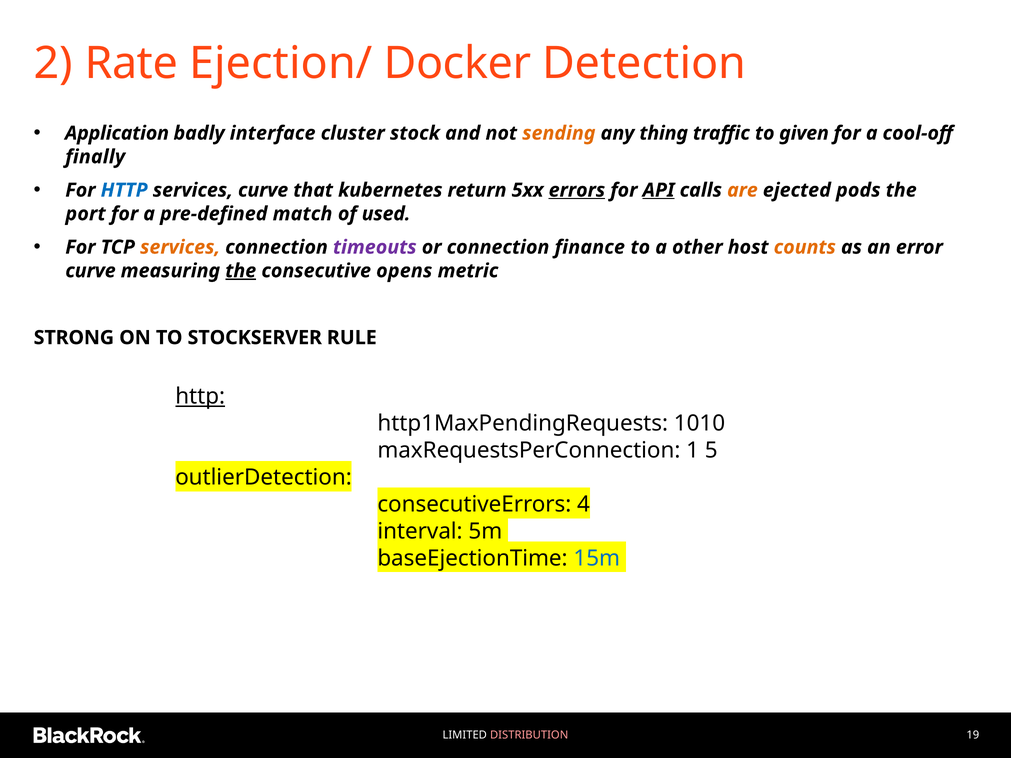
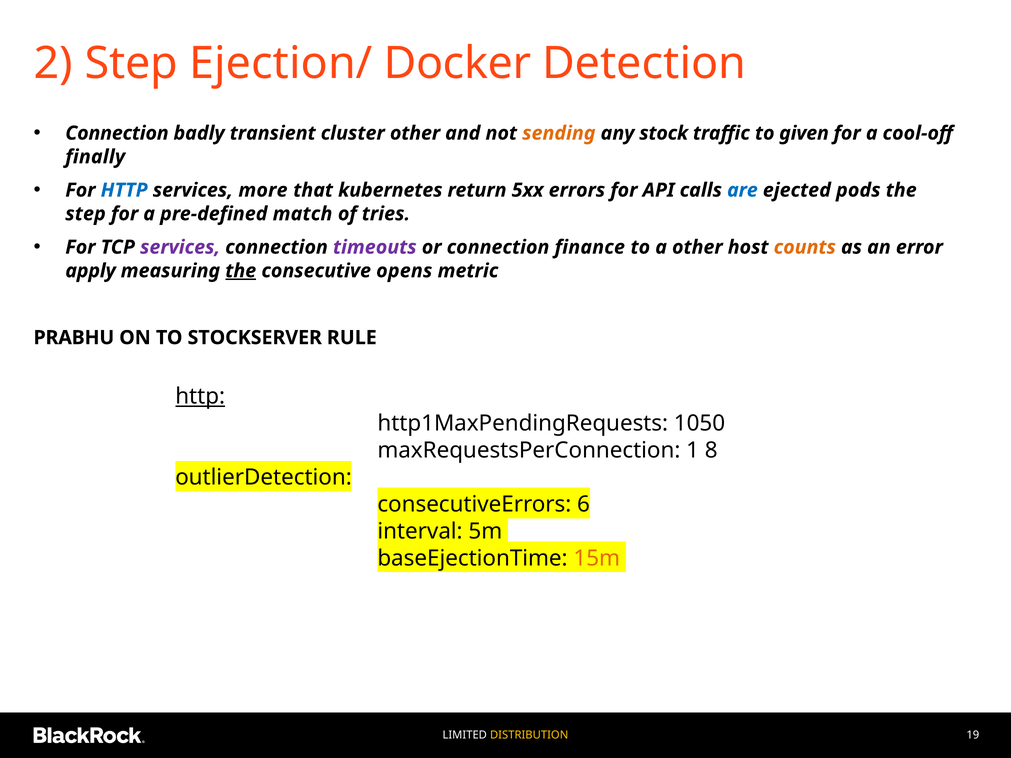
2 Rate: Rate -> Step
Application at (117, 133): Application -> Connection
interface: interface -> transient
cluster stock: stock -> other
thing: thing -> stock
services curve: curve -> more
errors underline: present -> none
API underline: present -> none
are colour: orange -> blue
port at (86, 214): port -> step
used: used -> tries
services at (180, 247) colour: orange -> purple
curve at (90, 271): curve -> apply
STRONG: STRONG -> PRABHU
1010: 1010 -> 1050
5: 5 -> 8
4: 4 -> 6
15m colour: blue -> orange
DISTRIBUTION colour: pink -> yellow
